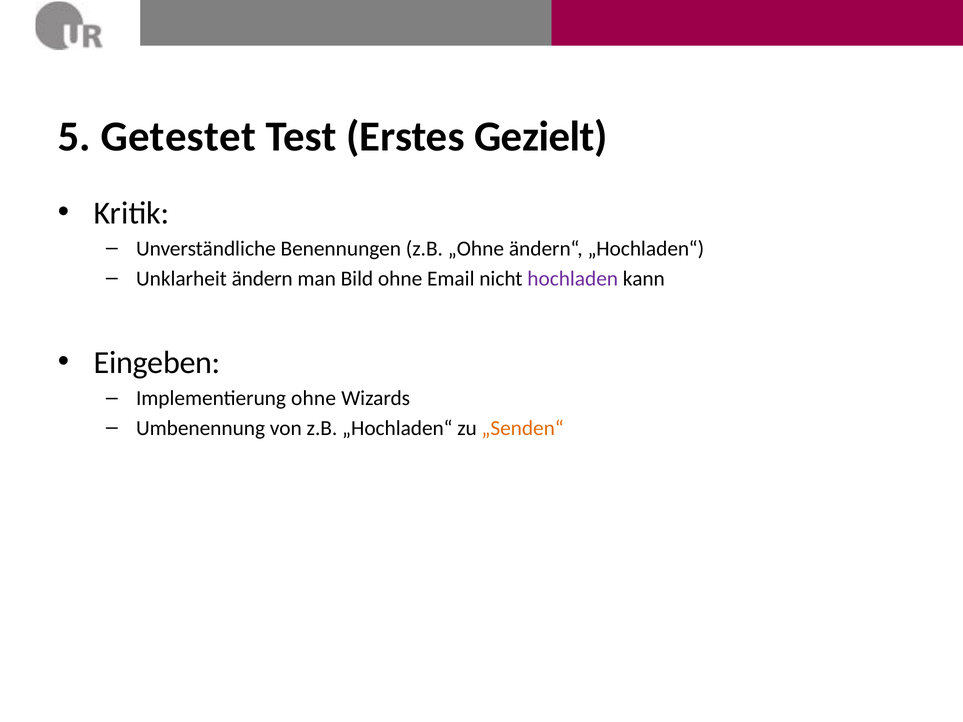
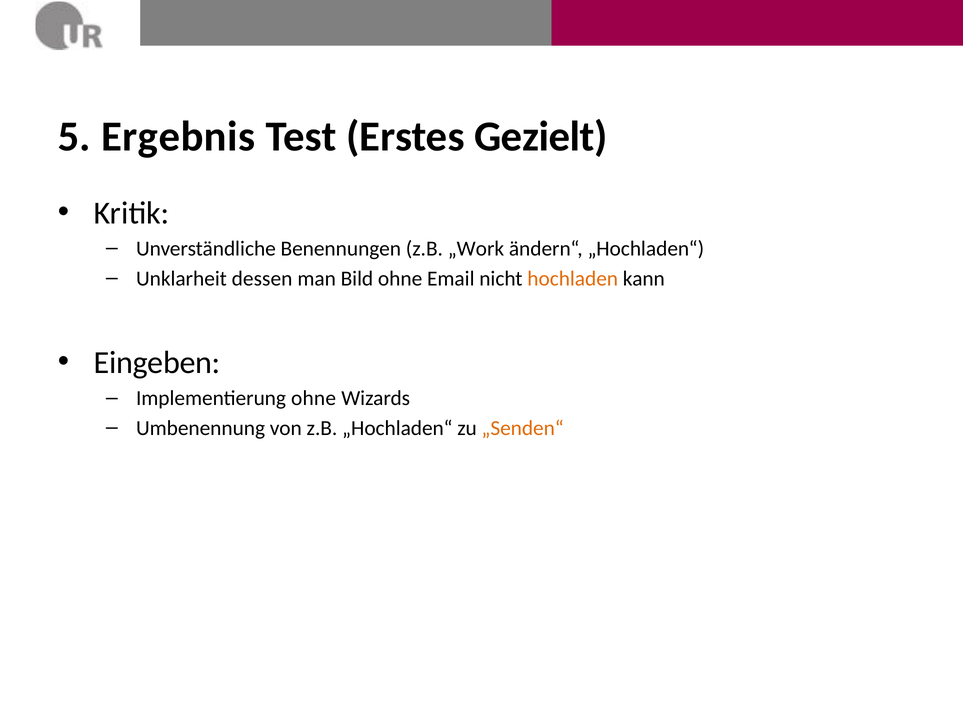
Getestet: Getestet -> Ergebnis
„Ohne: „Ohne -> „Work
ändern: ändern -> dessen
hochladen colour: purple -> orange
